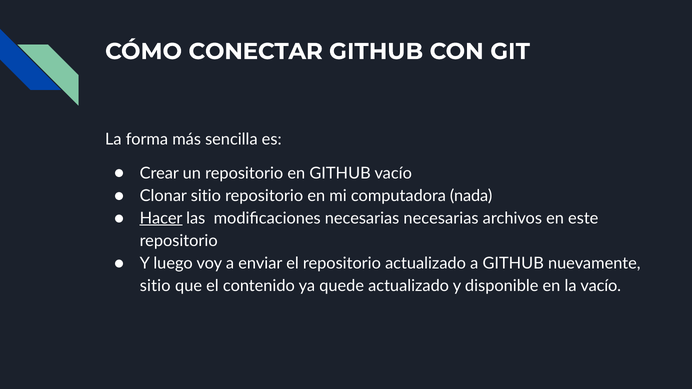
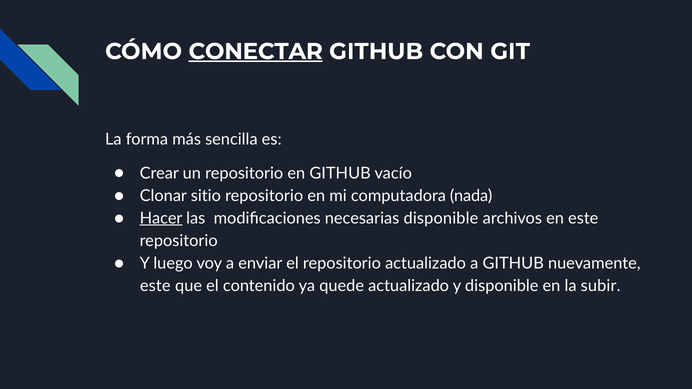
CONECTAR underline: none -> present
necesarias necesarias: necesarias -> disponible
sitio at (155, 286): sitio -> este
la vacío: vacío -> subir
